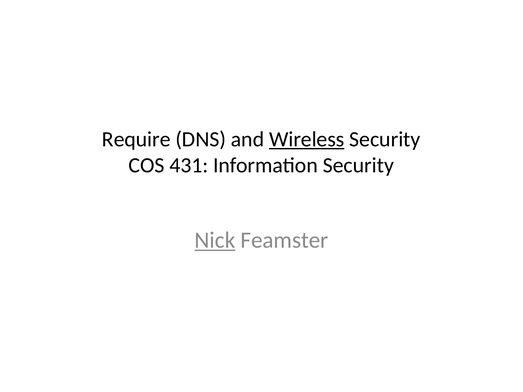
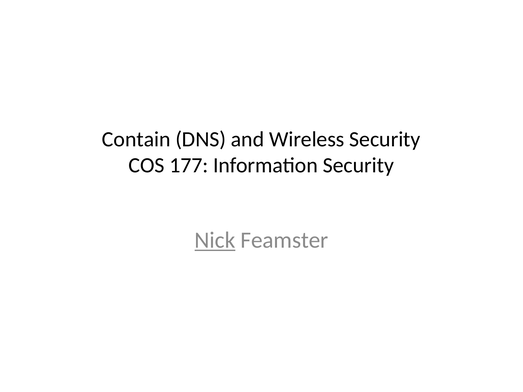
Require: Require -> Contain
Wireless underline: present -> none
431: 431 -> 177
